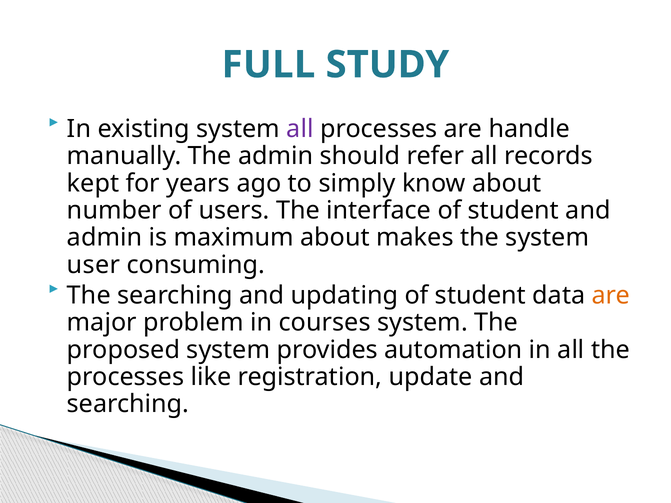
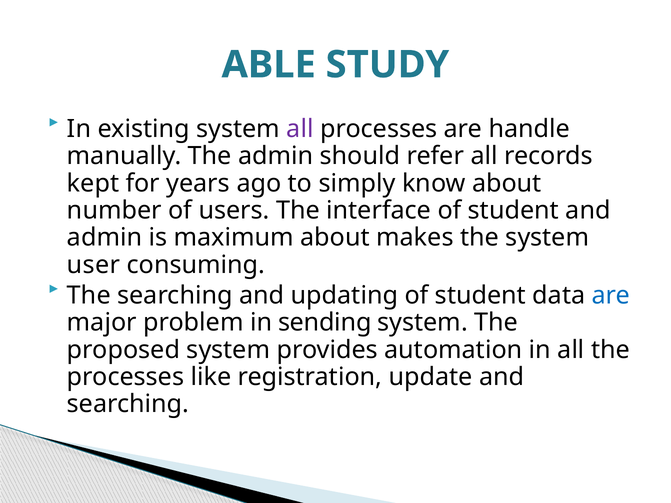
FULL: FULL -> ABLE
are at (611, 295) colour: orange -> blue
courses: courses -> sending
